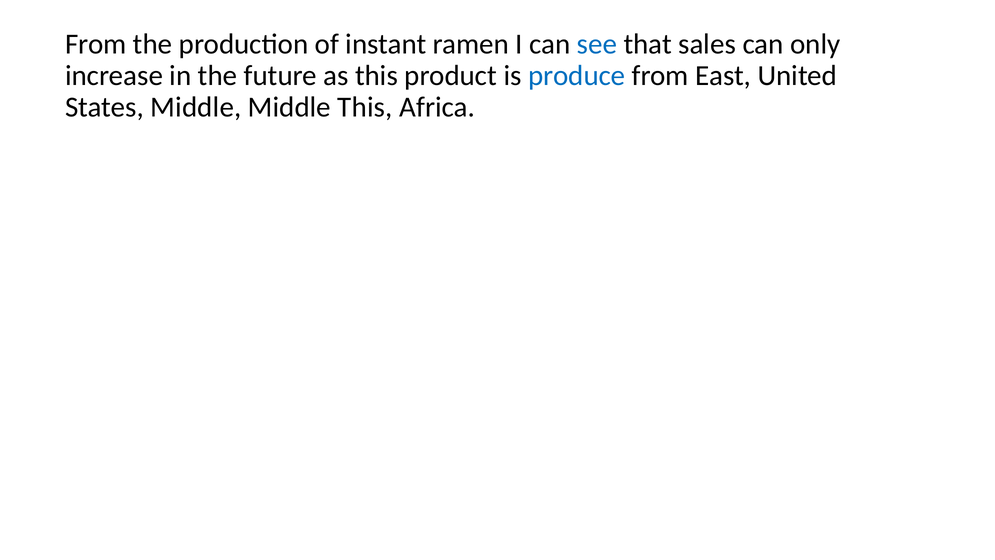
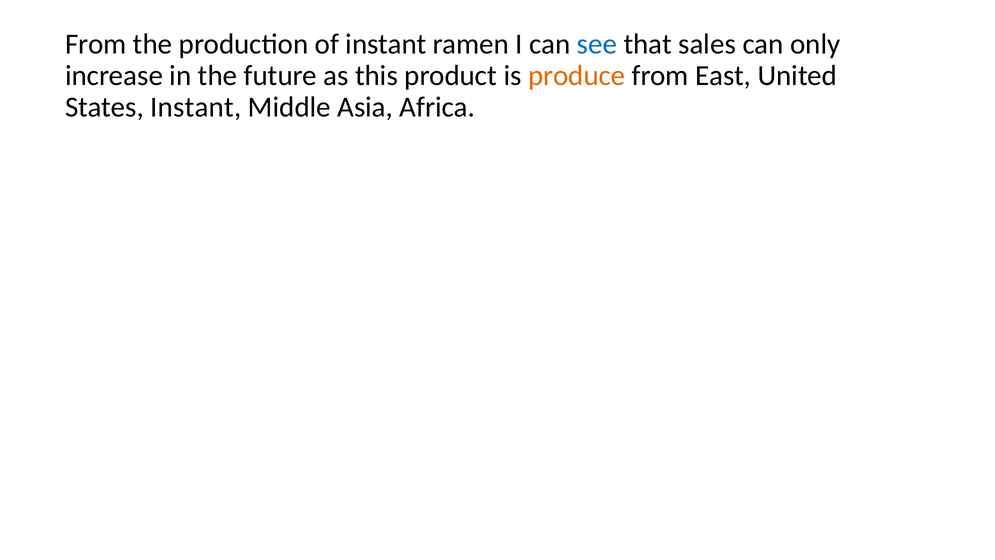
produce colour: blue -> orange
States Middle: Middle -> Instant
Middle This: This -> Asia
